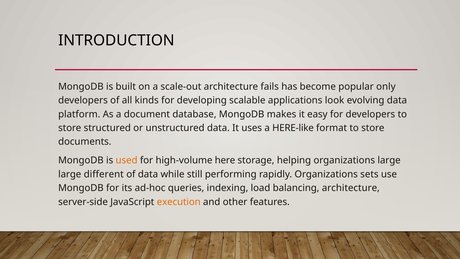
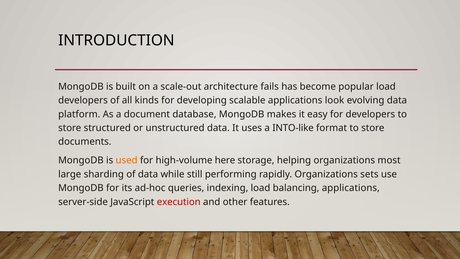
popular only: only -> load
HERE-like: HERE-like -> INTO-like
organizations large: large -> most
different: different -> sharding
balancing architecture: architecture -> applications
execution colour: orange -> red
